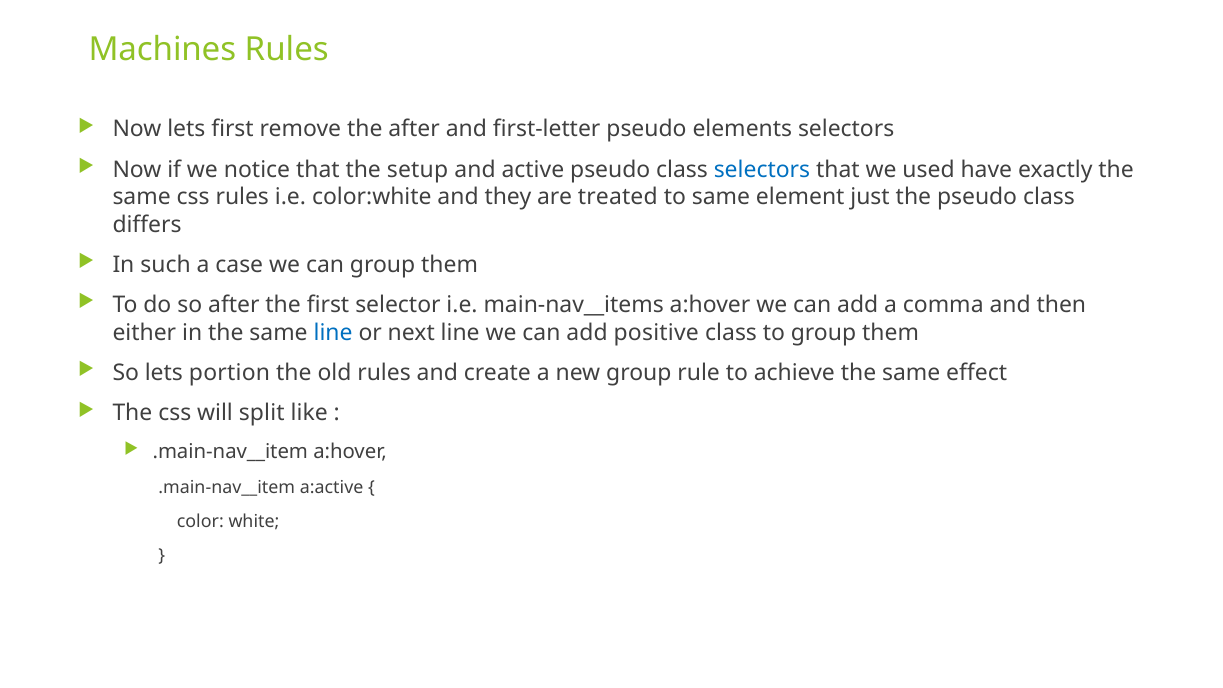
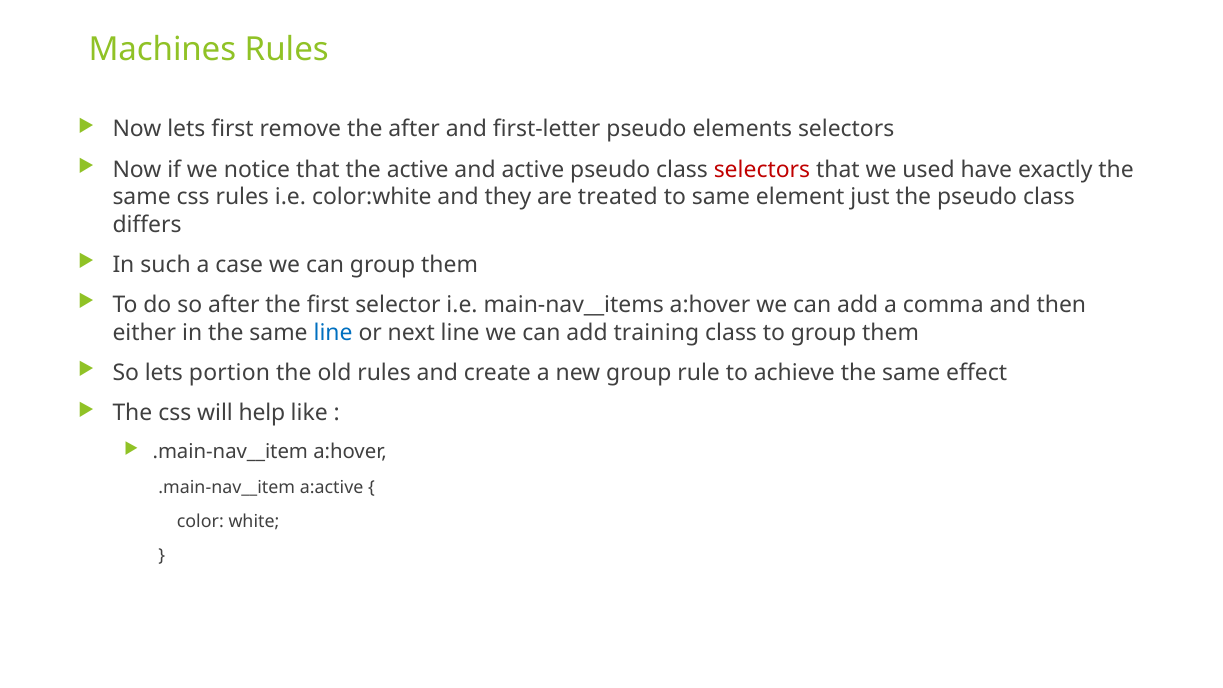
the setup: setup -> active
selectors at (762, 170) colour: blue -> red
positive: positive -> training
split: split -> help
